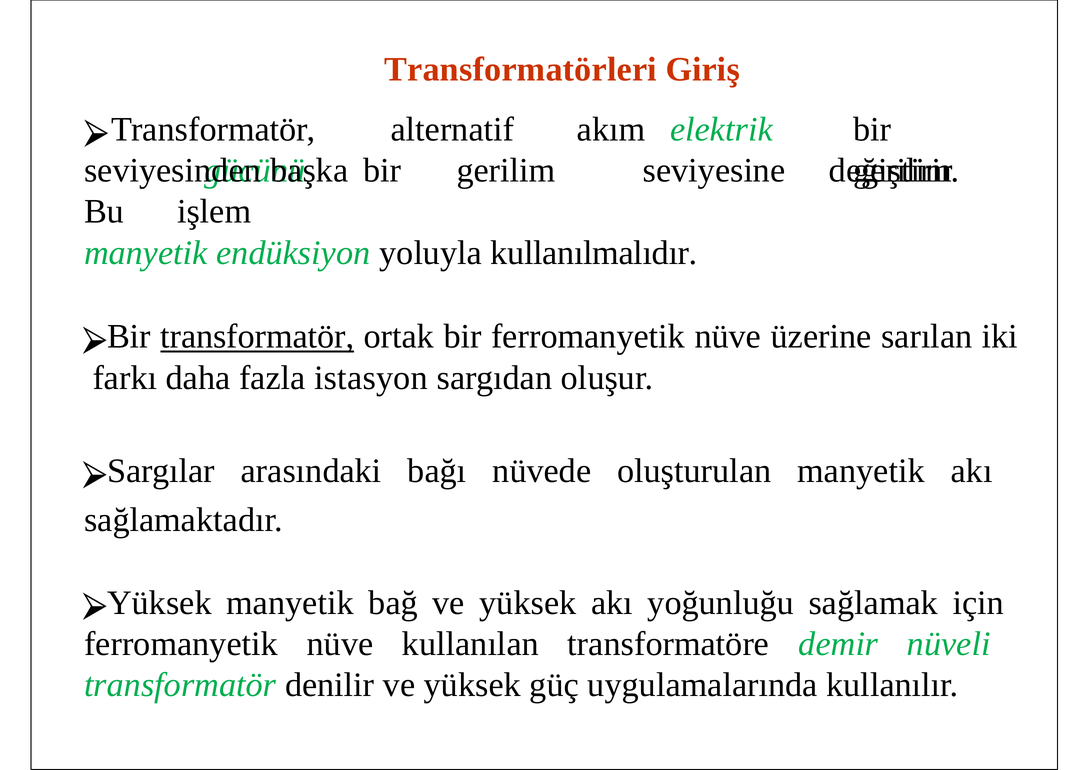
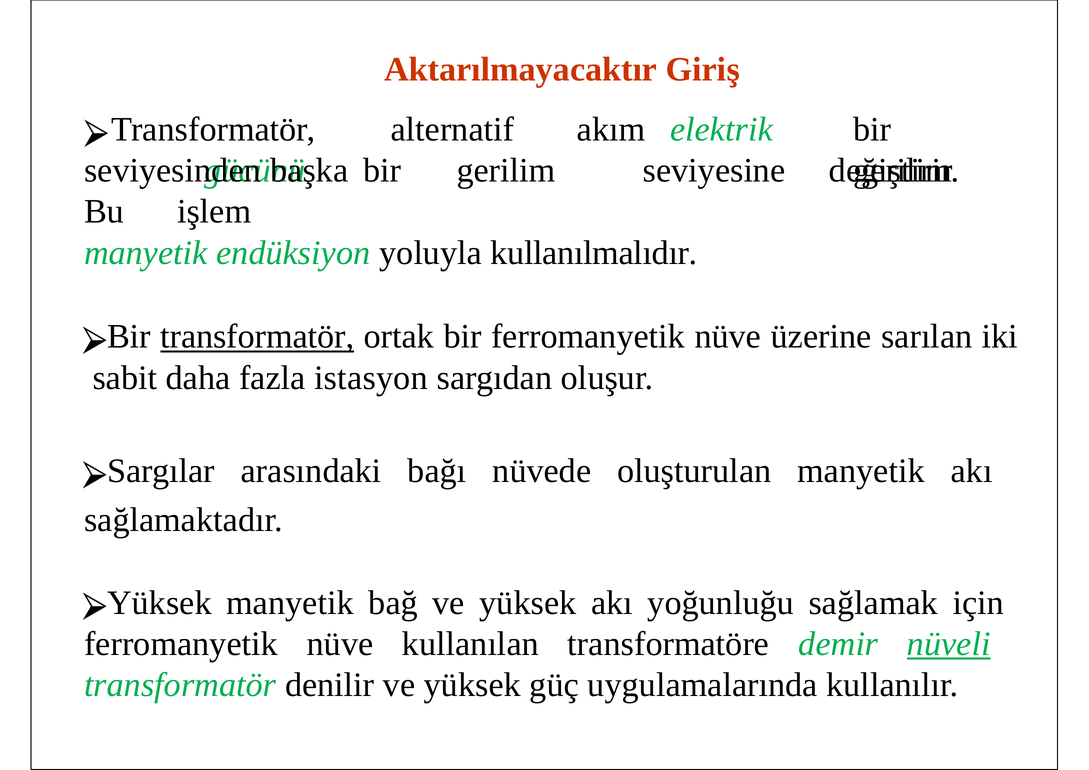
Transformatörleri: Transformatörleri -> Aktarılmayacaktır
farkı: farkı -> sabit
nüveli underline: none -> present
